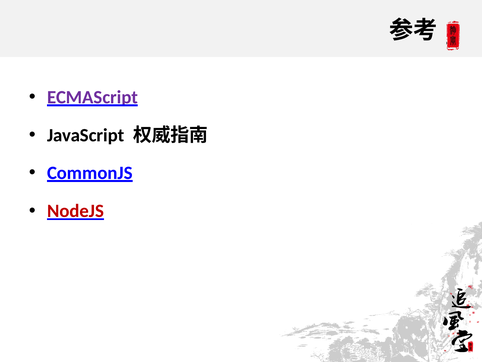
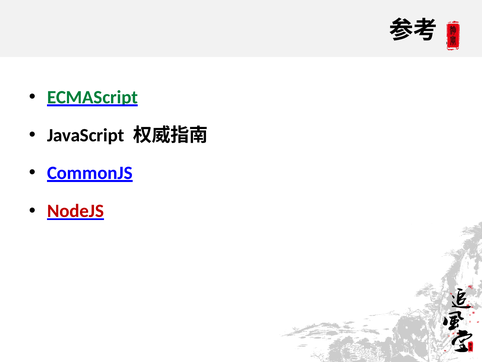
ECMAScript colour: purple -> green
